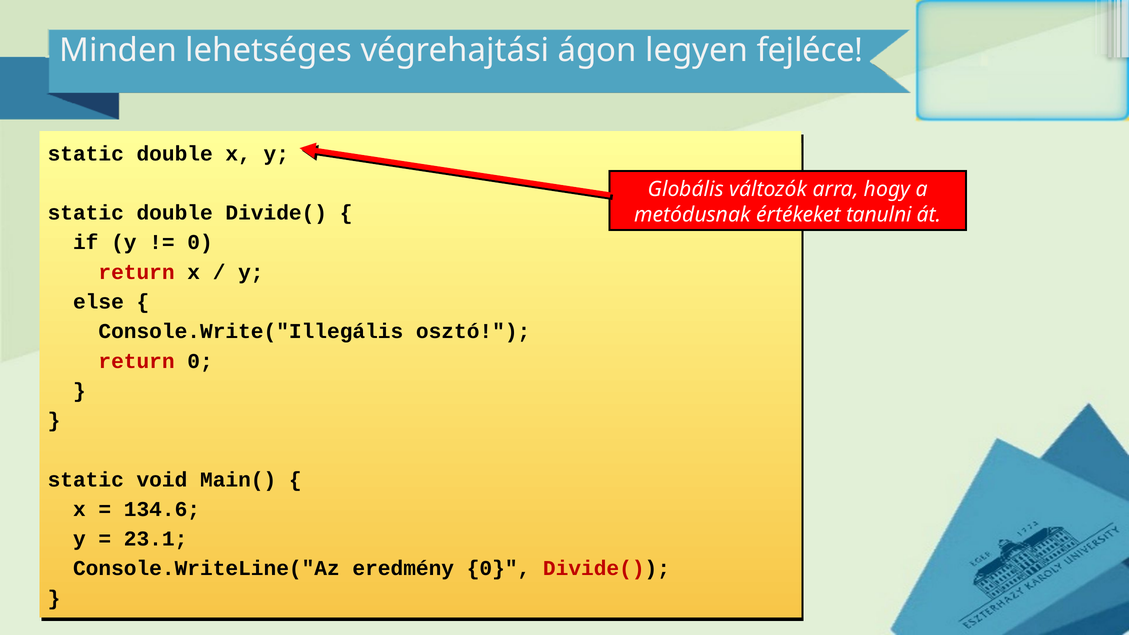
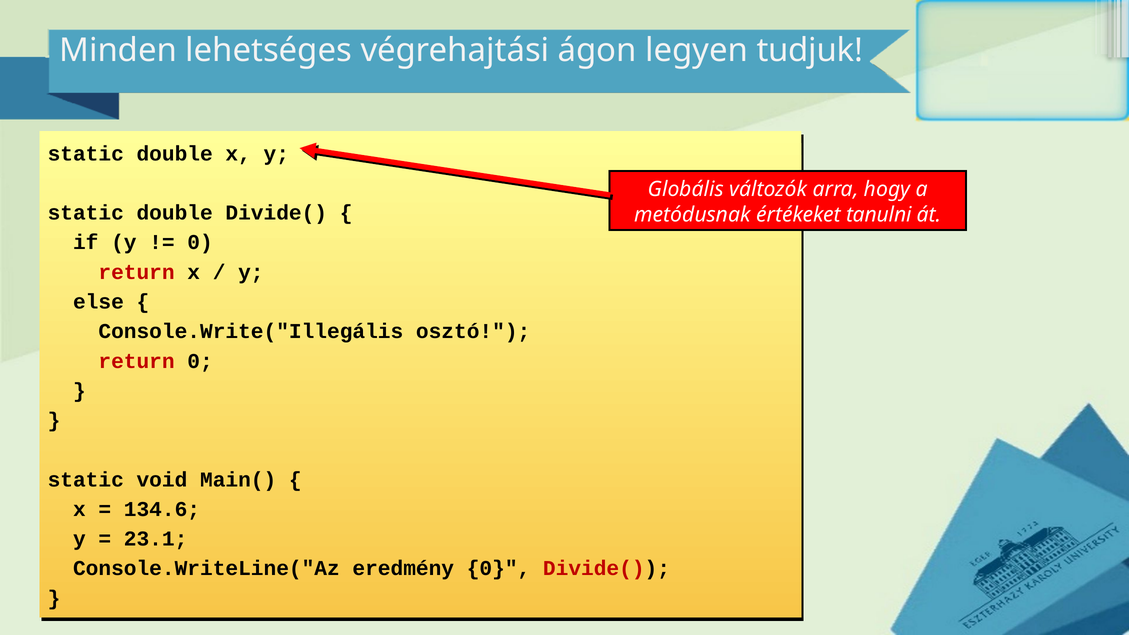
fejléce: fejléce -> tudjuk
